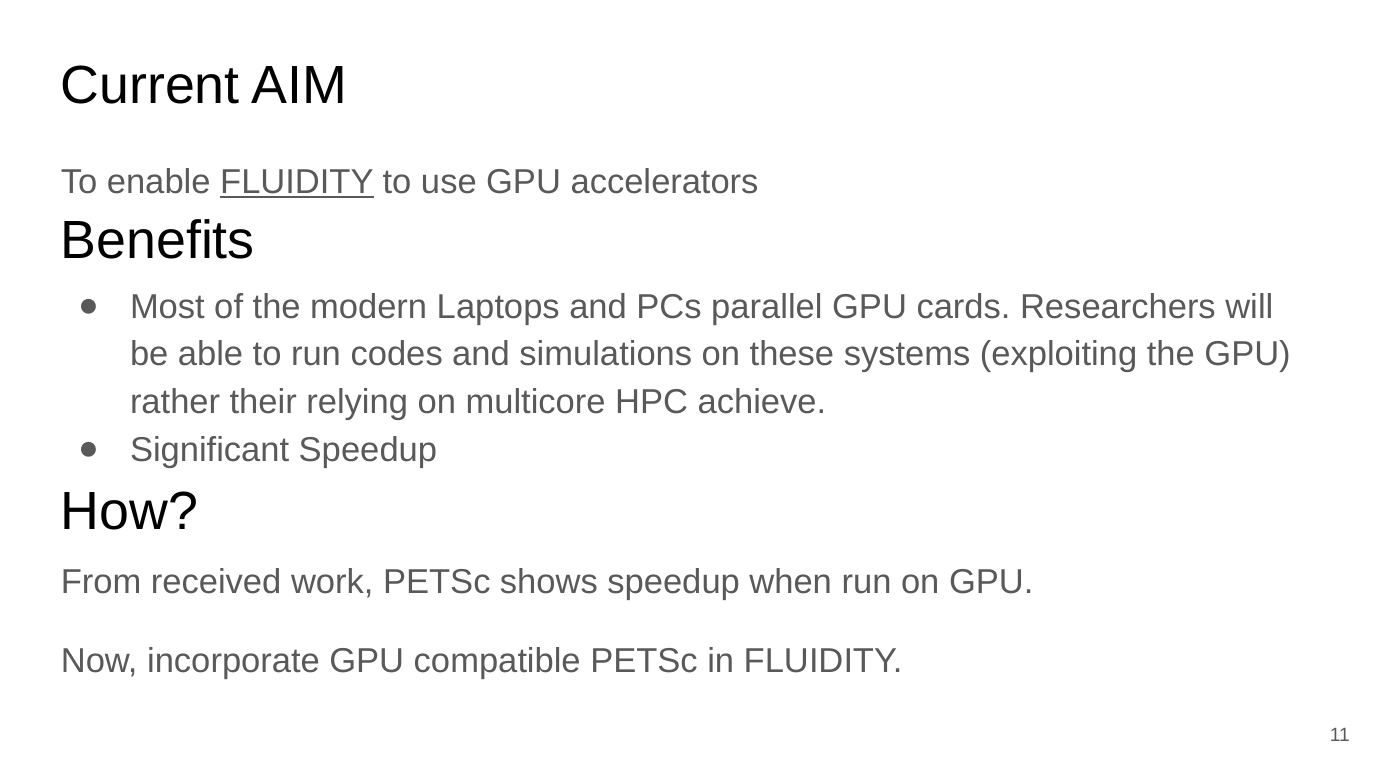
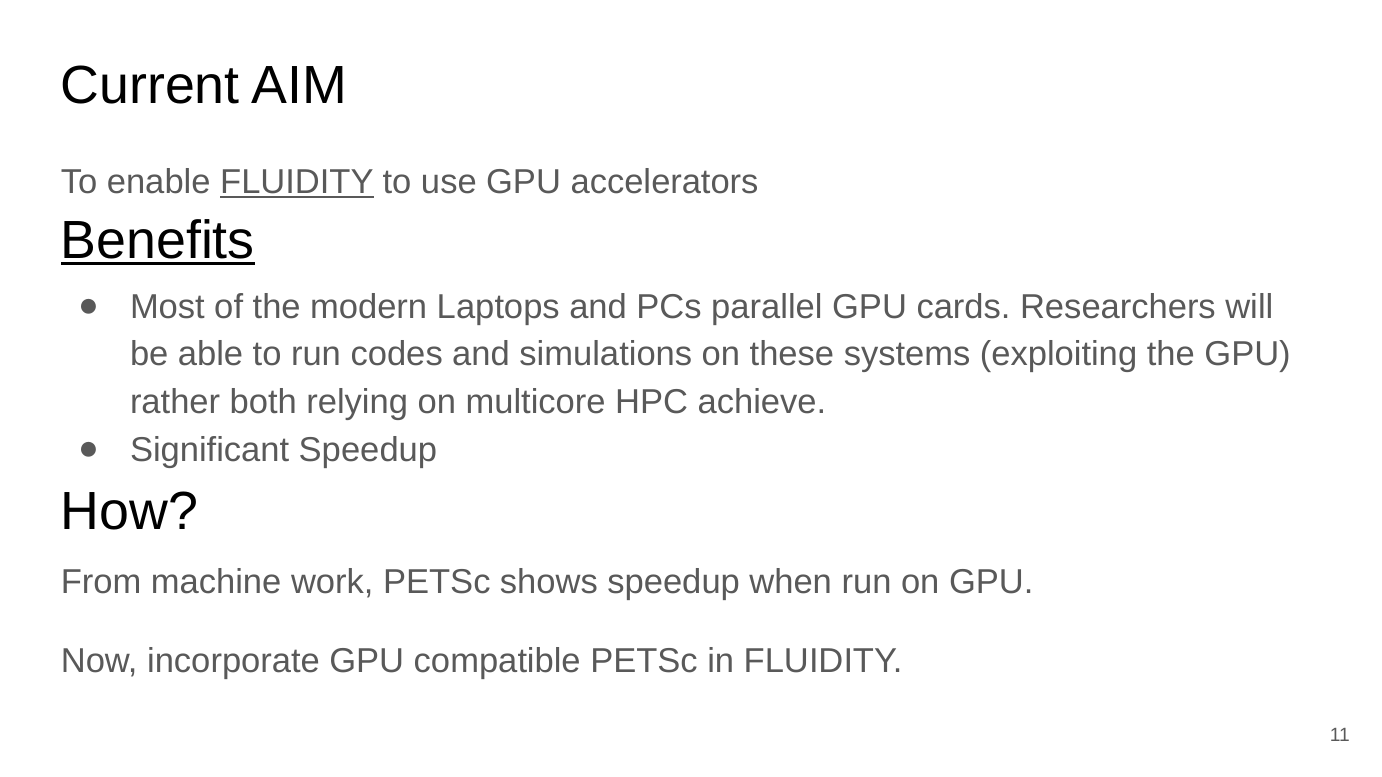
Benefits underline: none -> present
their: their -> both
received: received -> machine
